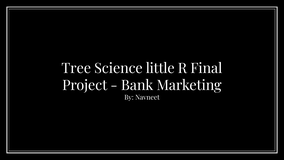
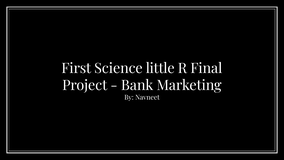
Tree: Tree -> First
